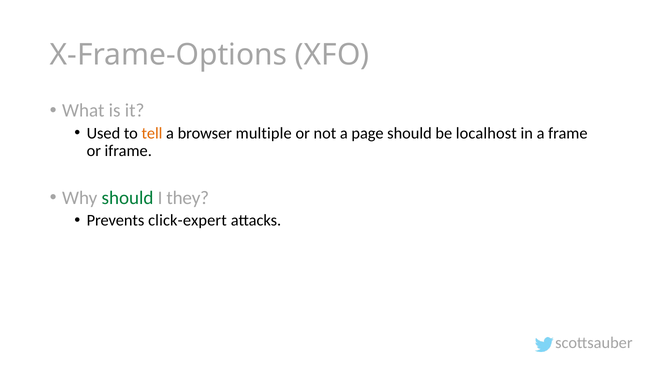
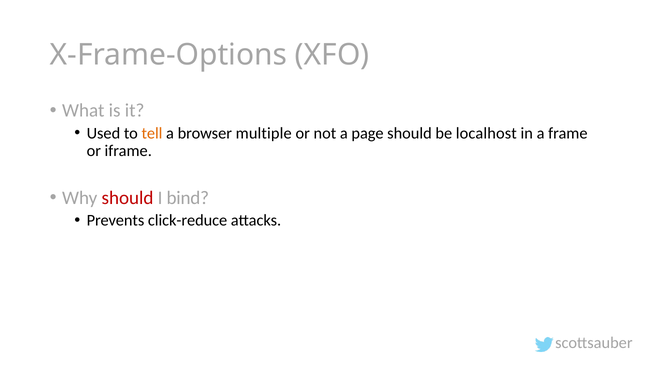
should at (128, 198) colour: green -> red
they: they -> bind
click-expert: click-expert -> click-reduce
